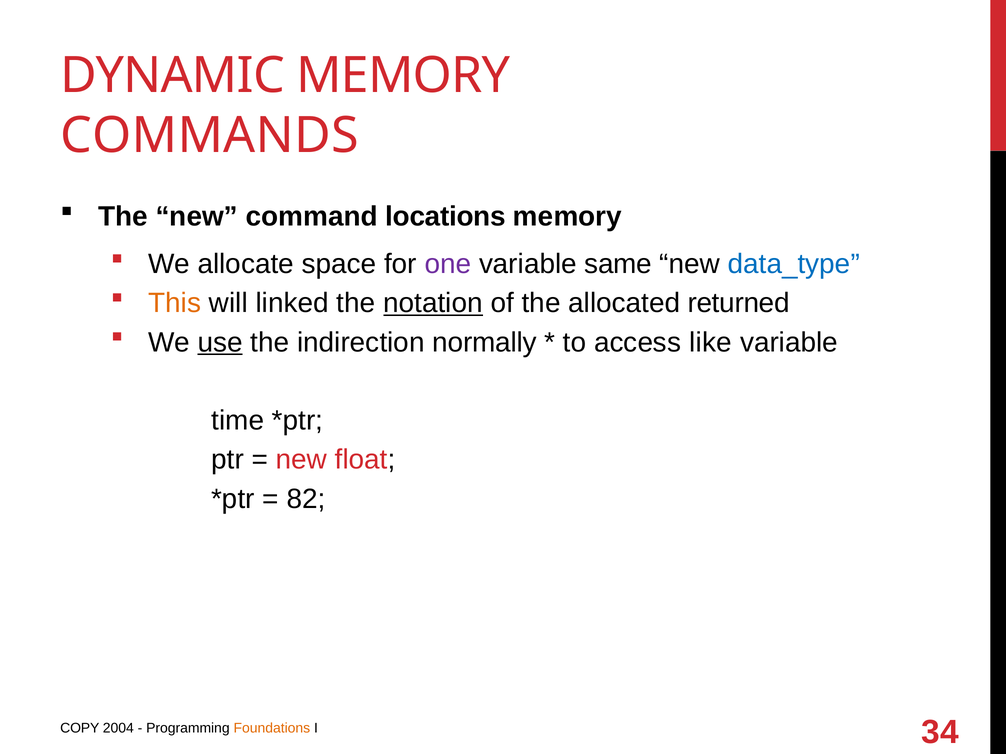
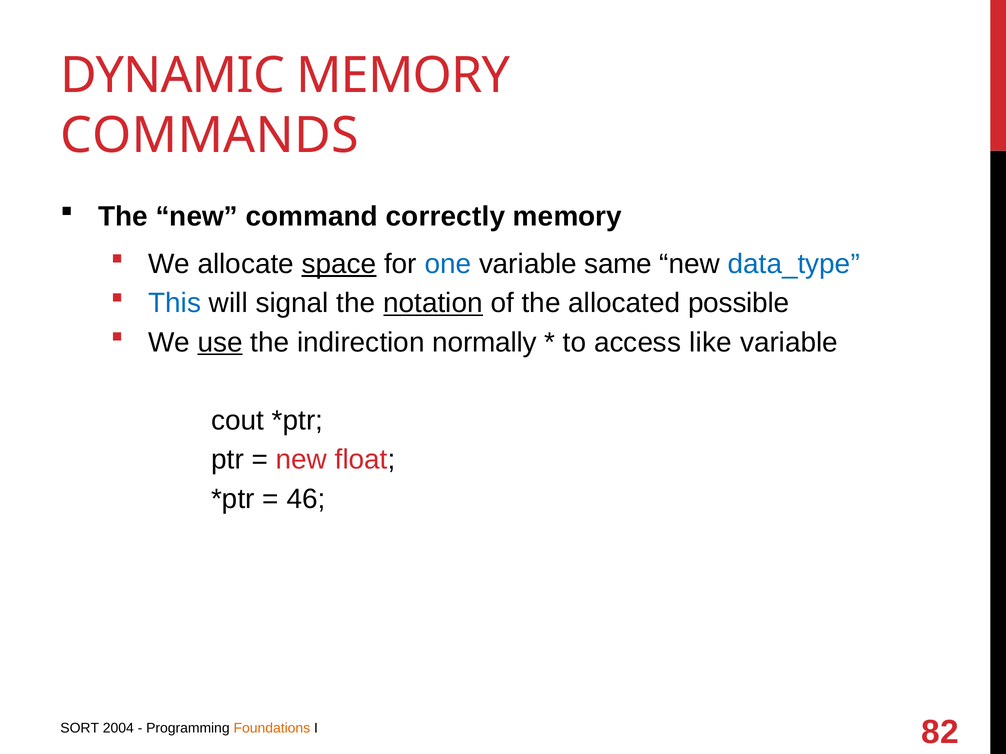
locations: locations -> correctly
space underline: none -> present
one colour: purple -> blue
This colour: orange -> blue
linked: linked -> signal
returned: returned -> possible
time: time -> cout
82: 82 -> 46
COPY: COPY -> SORT
34: 34 -> 82
